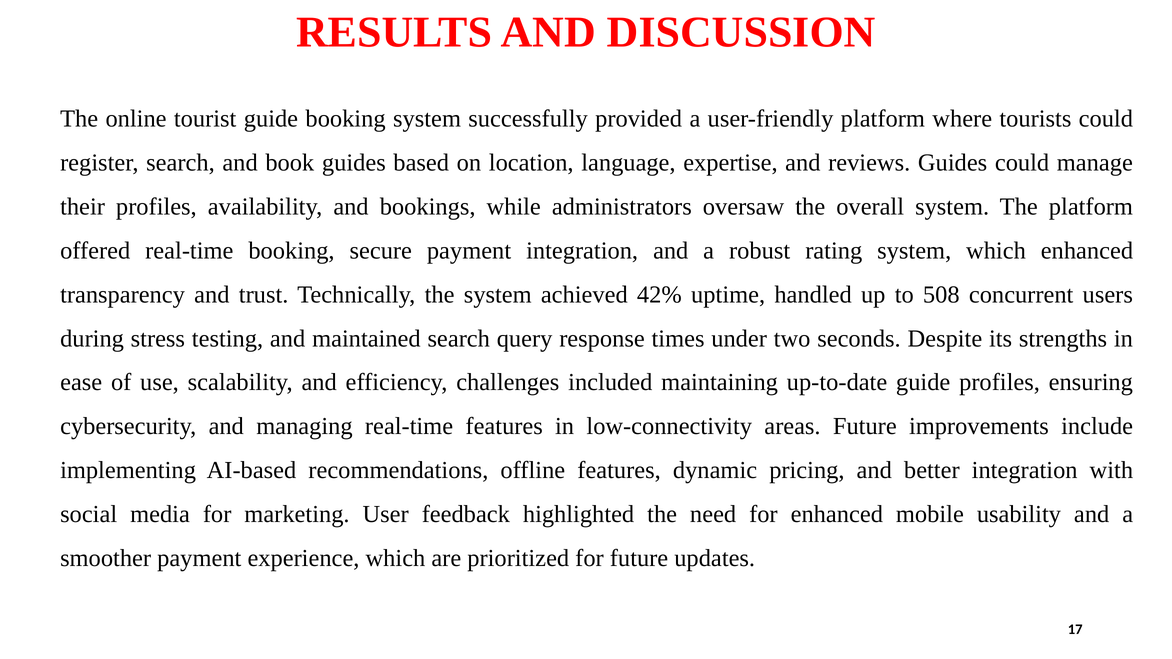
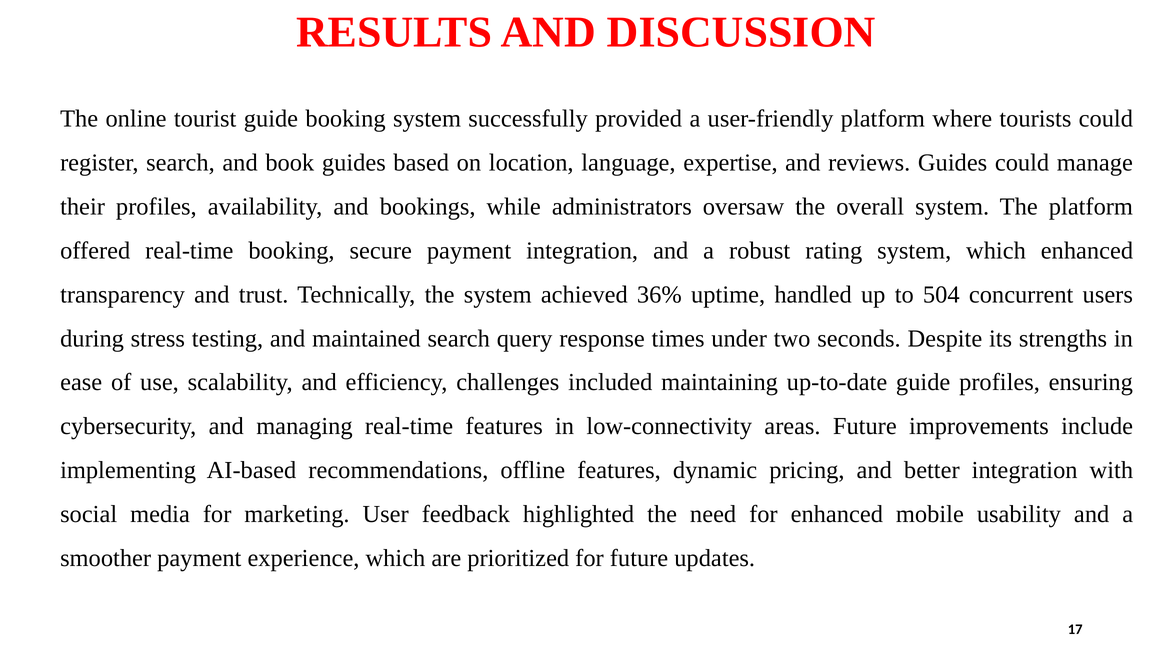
42%: 42% -> 36%
508: 508 -> 504
